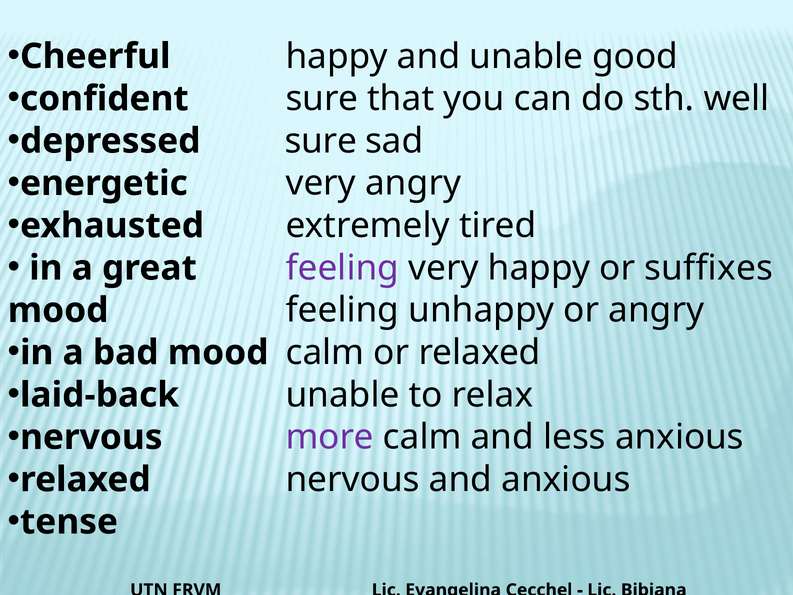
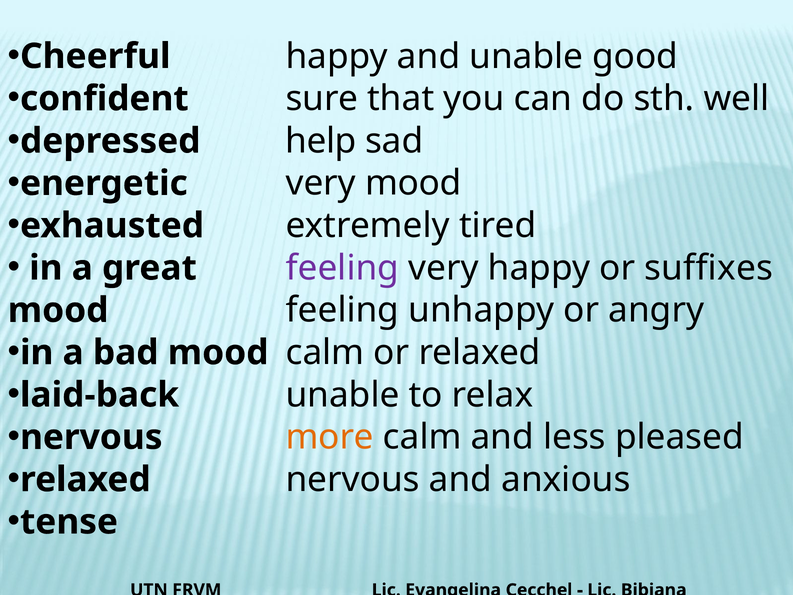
sure at (321, 141): sure -> help
very angry: angry -> mood
more colour: purple -> orange
less anxious: anxious -> pleased
